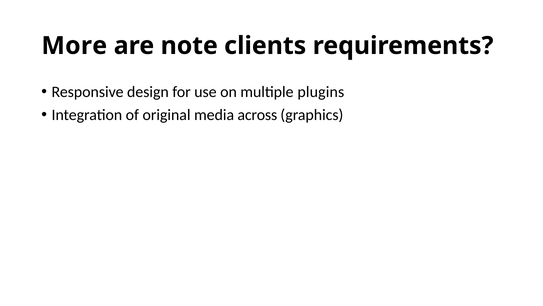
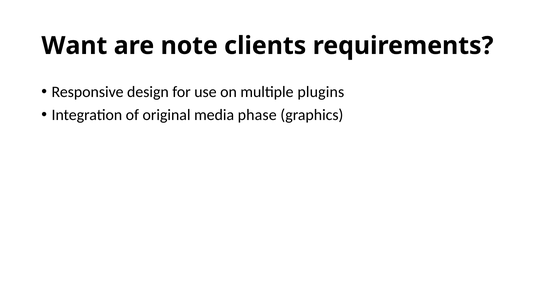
More: More -> Want
across: across -> phase
